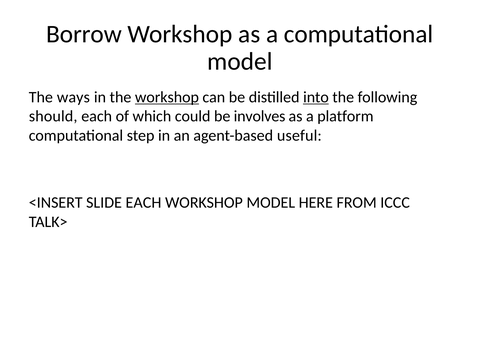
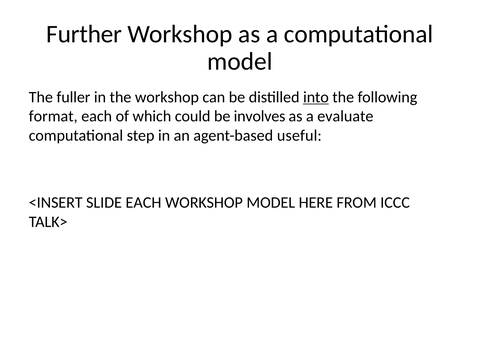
Borrow: Borrow -> Further
ways: ways -> fuller
workshop at (167, 97) underline: present -> none
should: should -> format
platform: platform -> evaluate
